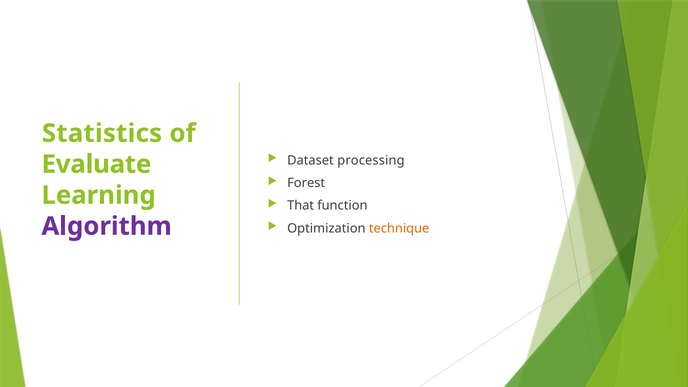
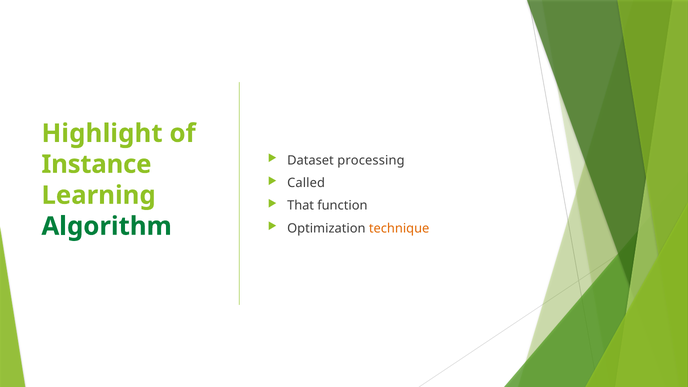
Statistics: Statistics -> Highlight
Evaluate: Evaluate -> Instance
Forest: Forest -> Called
Algorithm colour: purple -> green
